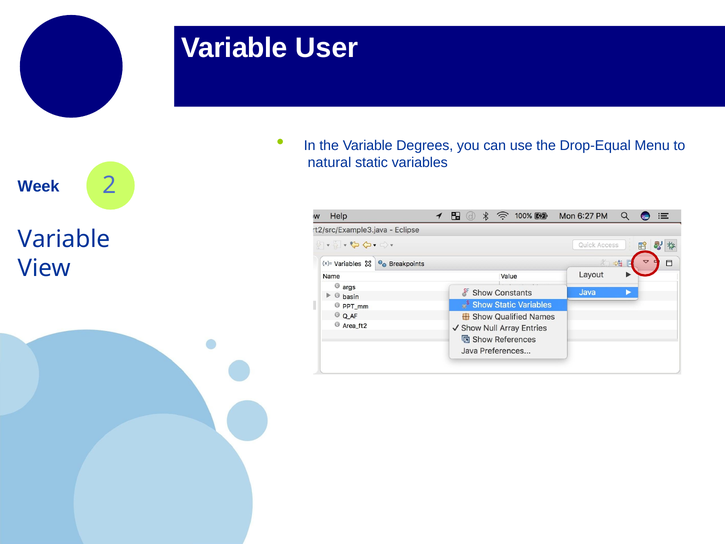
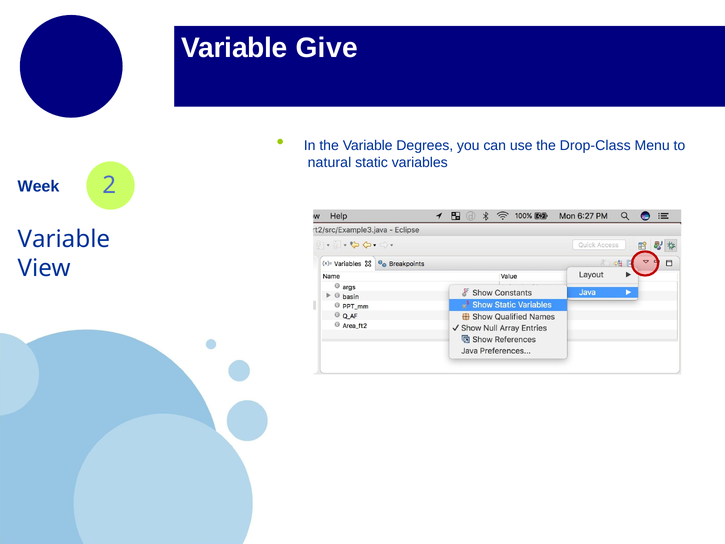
User: User -> Give
Drop-Equal: Drop-Equal -> Drop-Class
